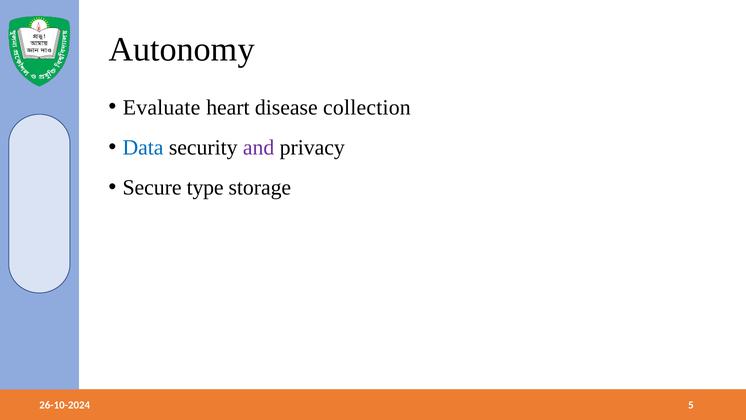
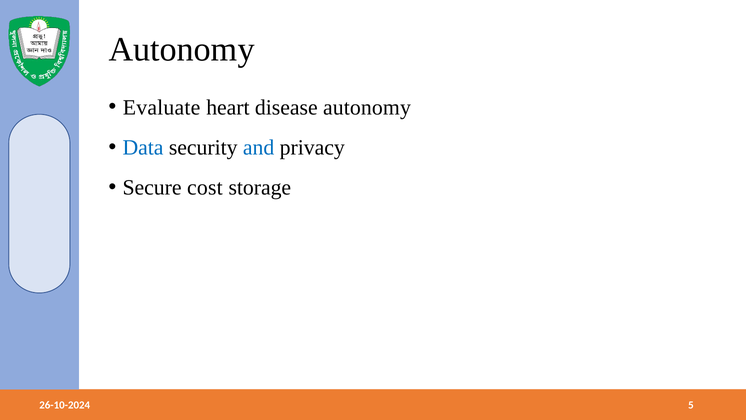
disease collection: collection -> autonomy
and colour: purple -> blue
type: type -> cost
